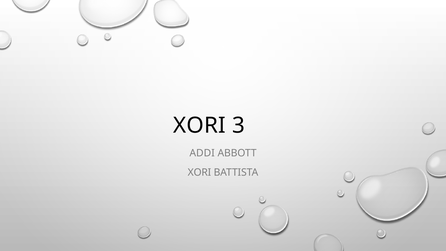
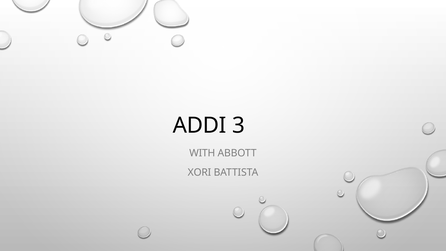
XORI at (199, 126): XORI -> ADDI
ADDI: ADDI -> WITH
